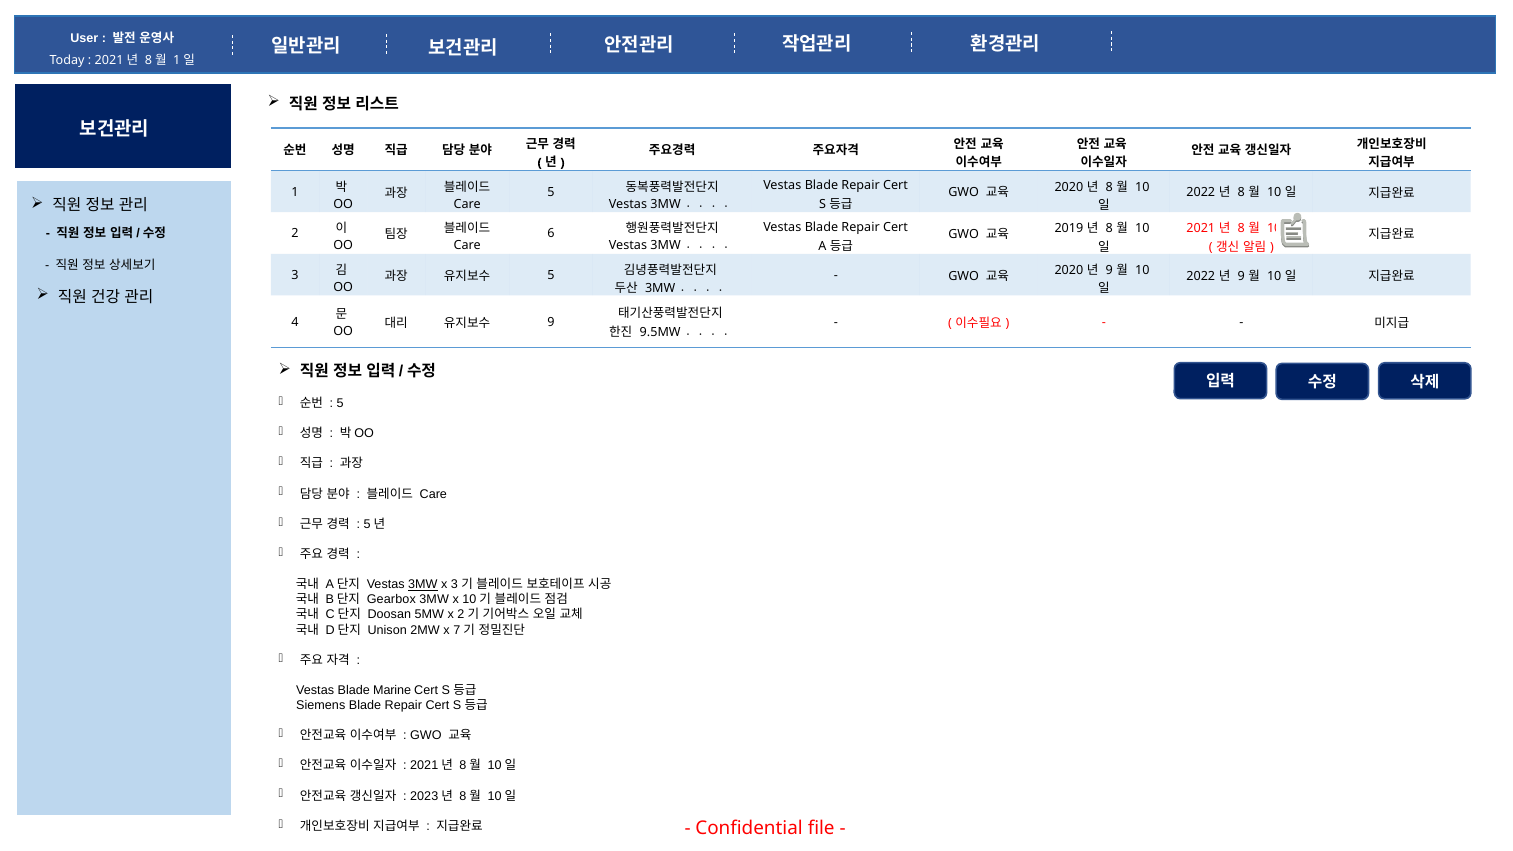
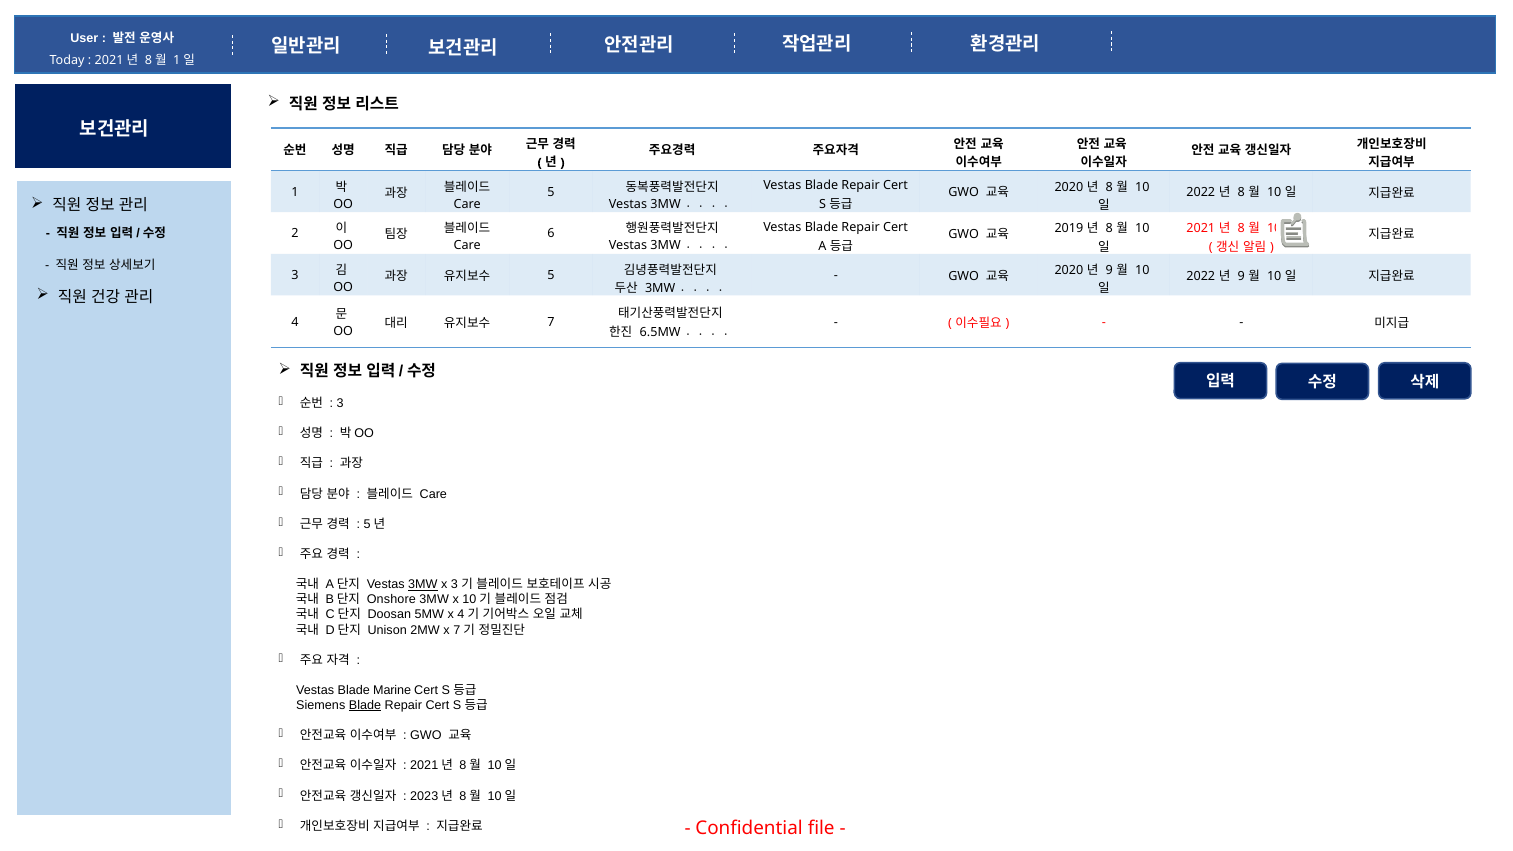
9 at (551, 322): 9 -> 7
9.5MW: 9.5MW -> 6.5MW
5 at (340, 403): 5 -> 3
Gearbox: Gearbox -> Onshore
x 2: 2 -> 4
Blade at (365, 705) underline: none -> present
